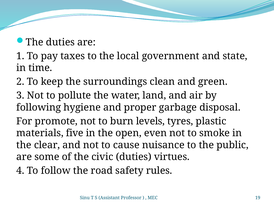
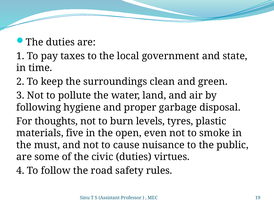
promote: promote -> thoughts
clear: clear -> must
